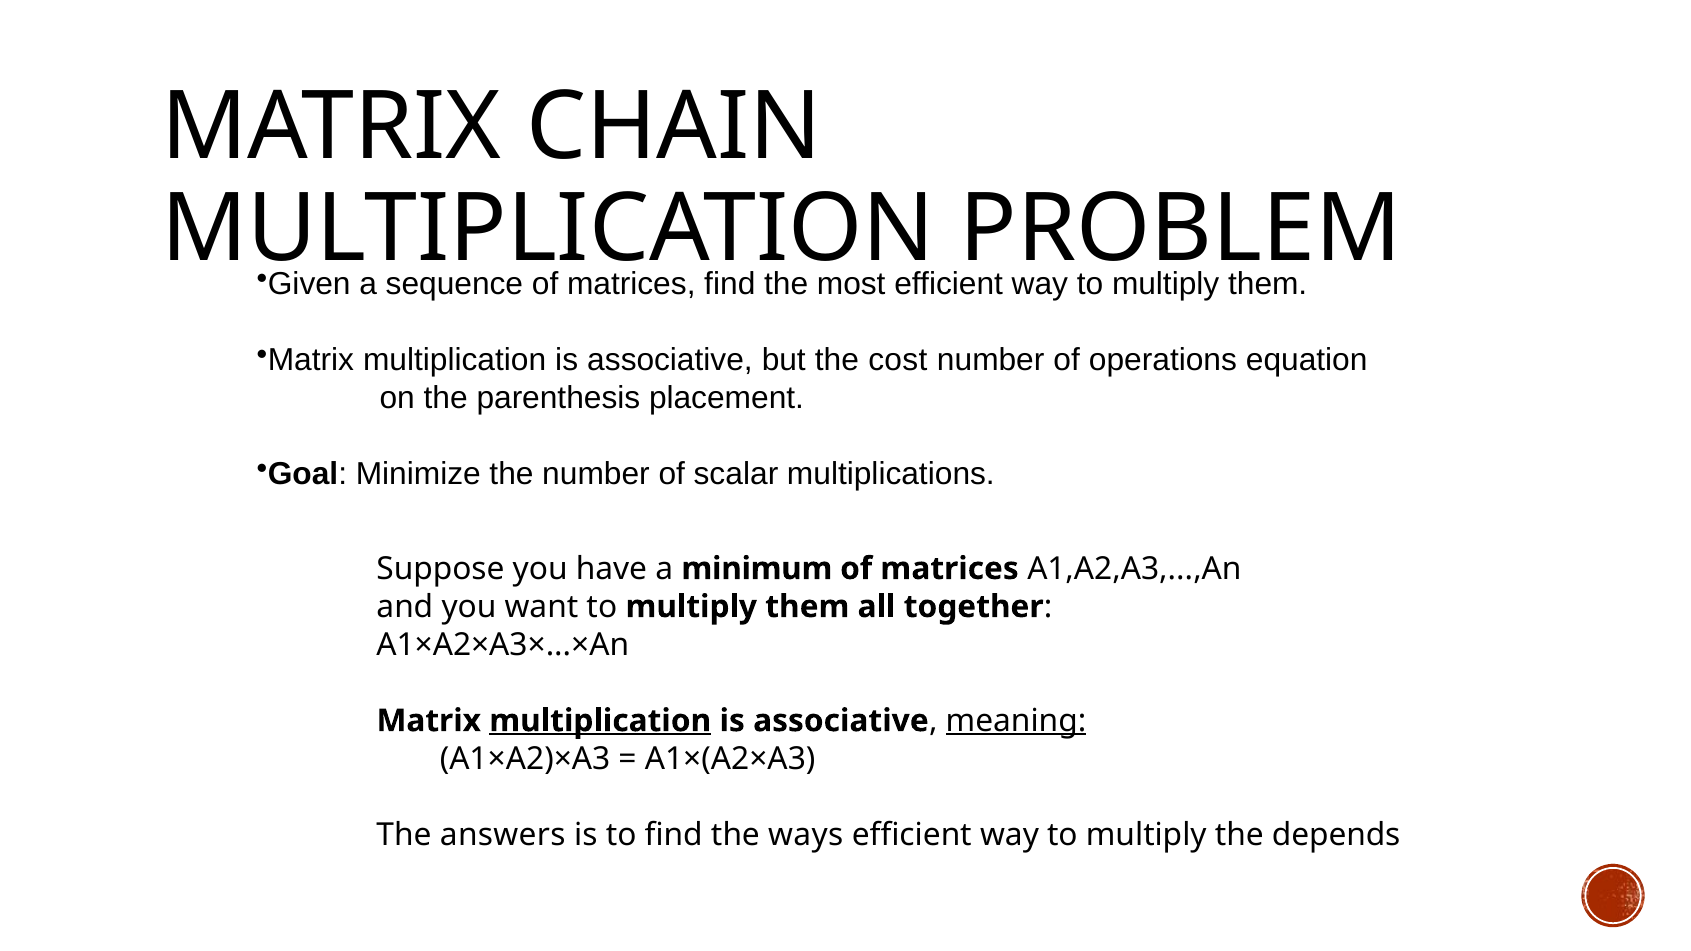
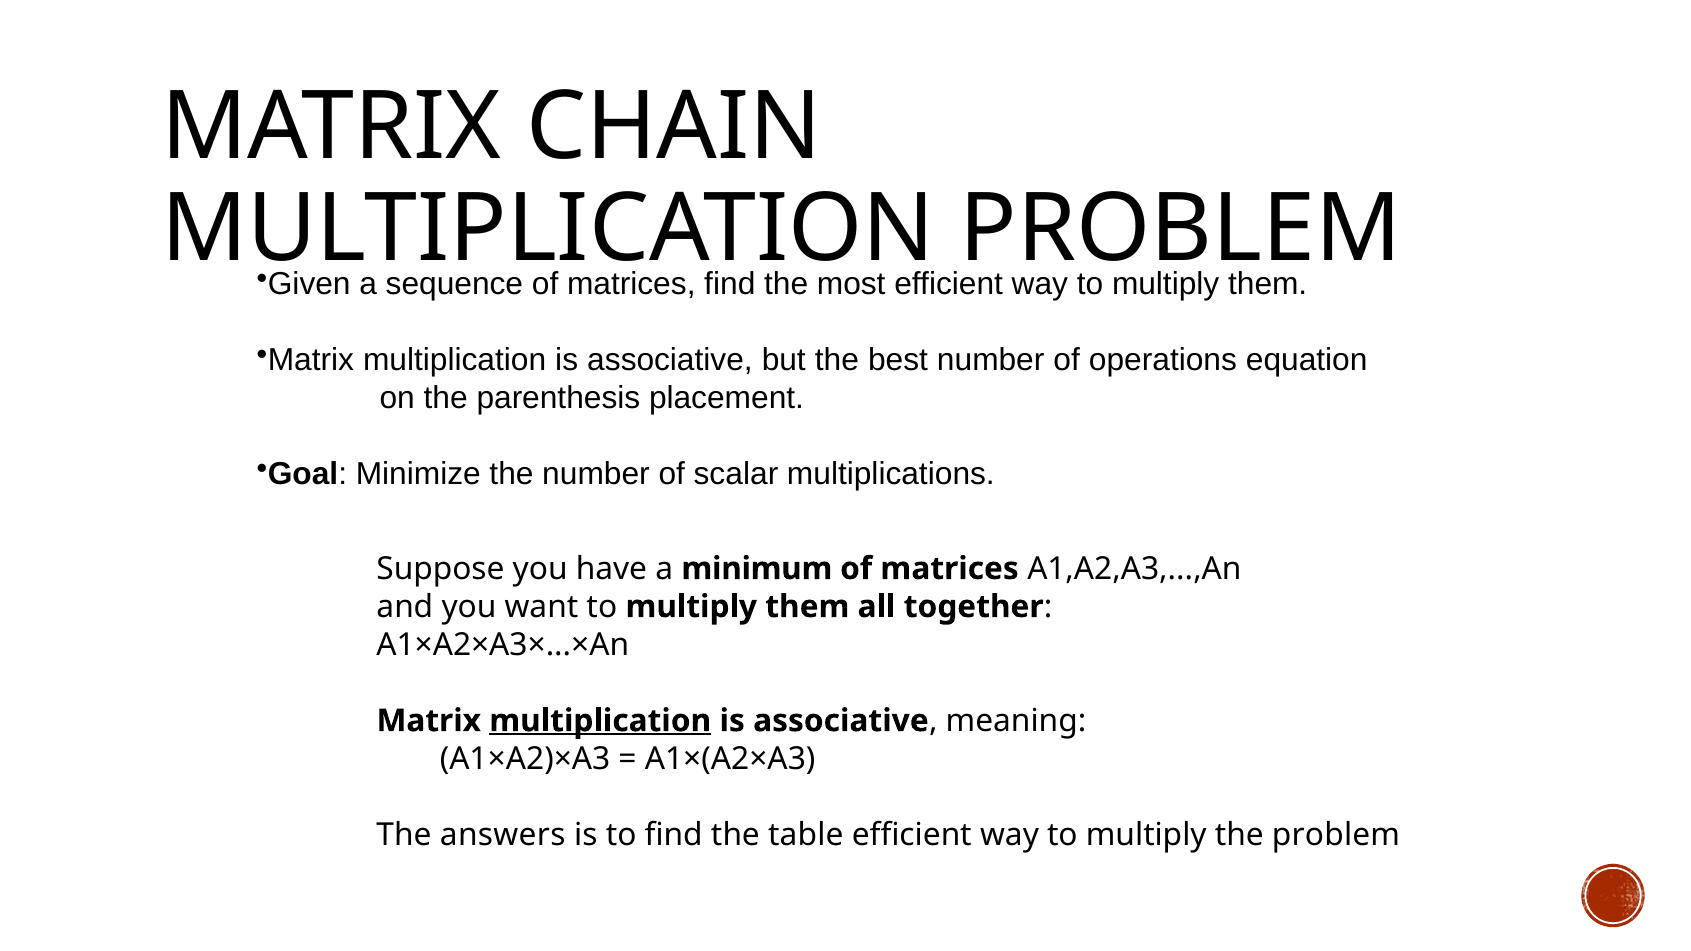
cost: cost -> best
meaning underline: present -> none
ways: ways -> table
the depends: depends -> problem
